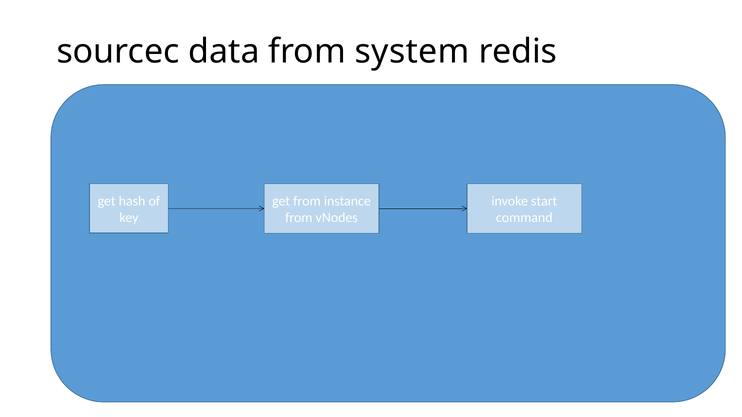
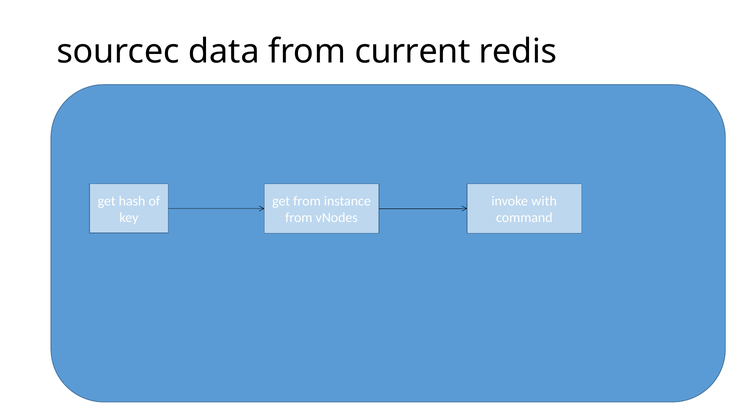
system: system -> current
start: start -> with
